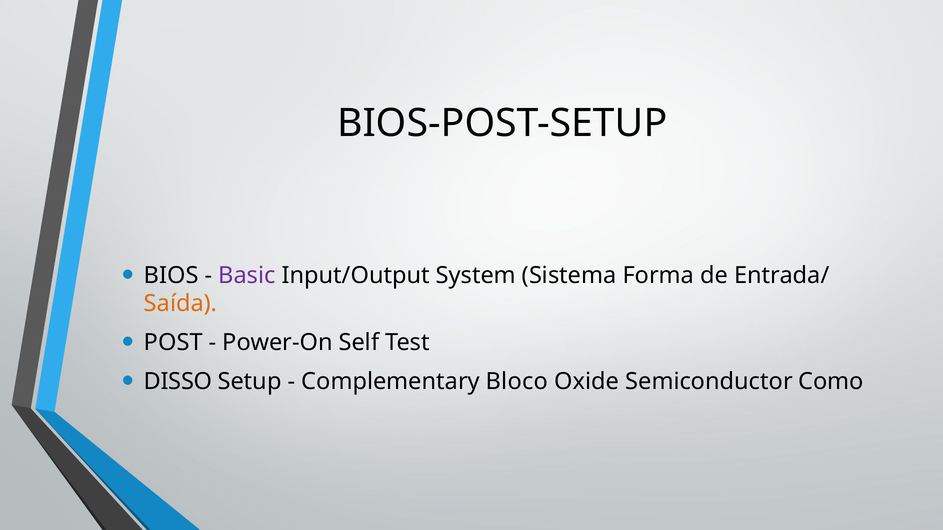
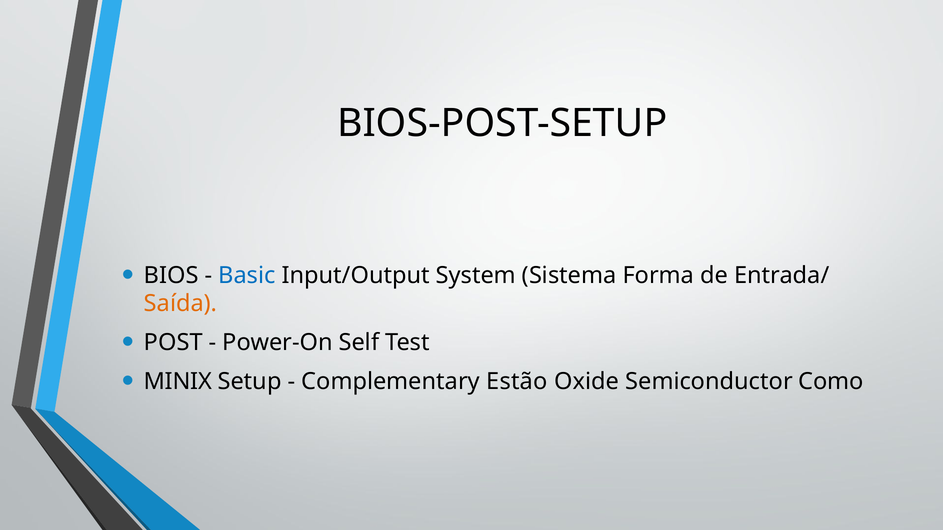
Basic colour: purple -> blue
DISSO: DISSO -> MINIX
Bloco: Bloco -> Estão
